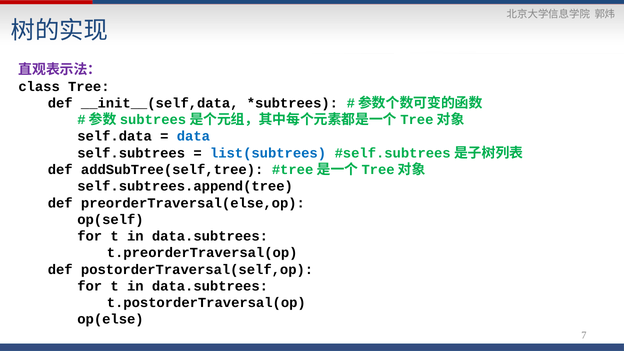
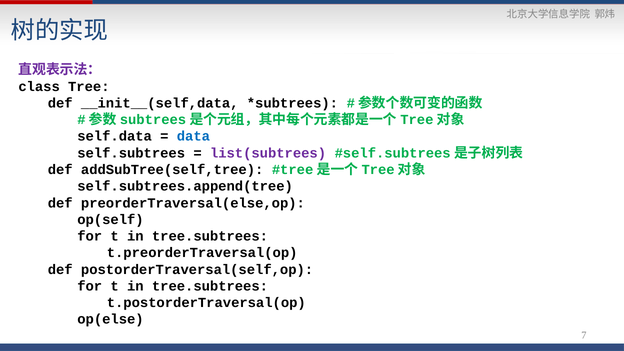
list(subtrees colour: blue -> purple
data.subtrees at (210, 236): data.subtrees -> tree.subtrees
data.subtrees at (210, 286): data.subtrees -> tree.subtrees
